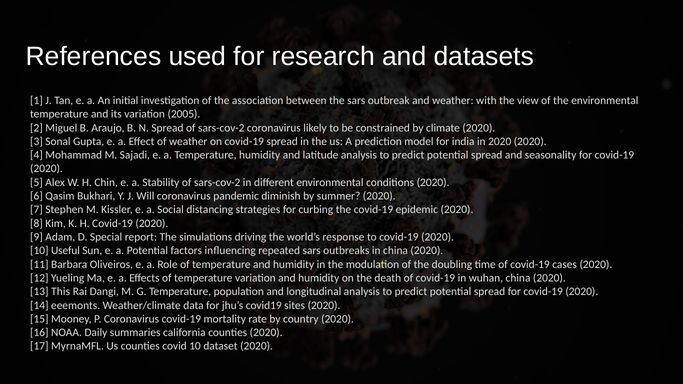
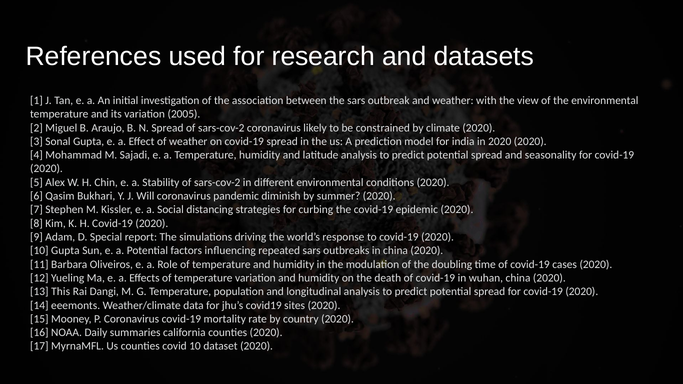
10 Useful: Useful -> Gupta
